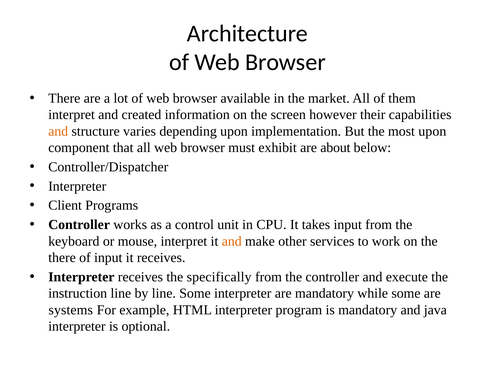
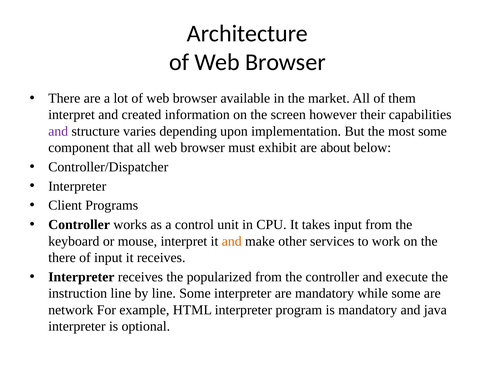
and at (58, 131) colour: orange -> purple
most upon: upon -> some
specifically: specifically -> popularized
systems: systems -> network
